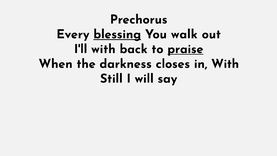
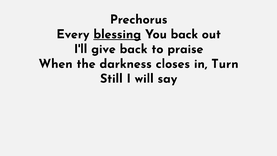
You walk: walk -> back
I'll with: with -> give
praise underline: present -> none
in With: With -> Turn
